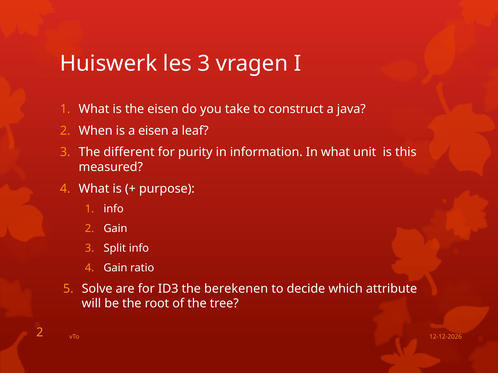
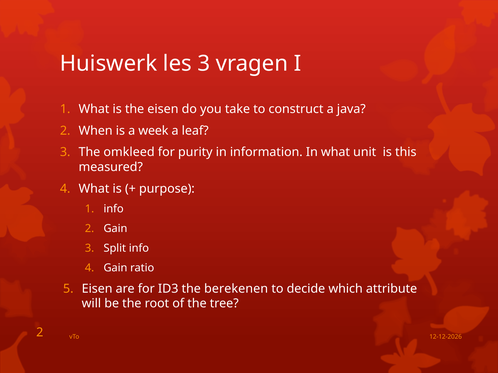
a eisen: eisen -> week
different: different -> omkleed
Solve at (97, 289): Solve -> Eisen
